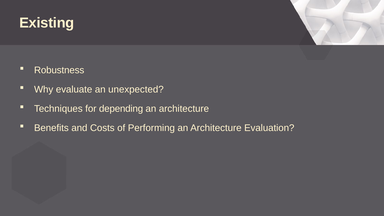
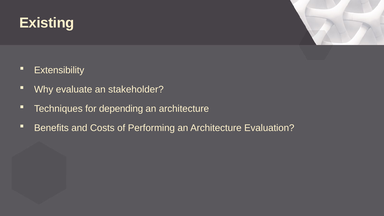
Robustness: Robustness -> Extensibility
unexpected: unexpected -> stakeholder
